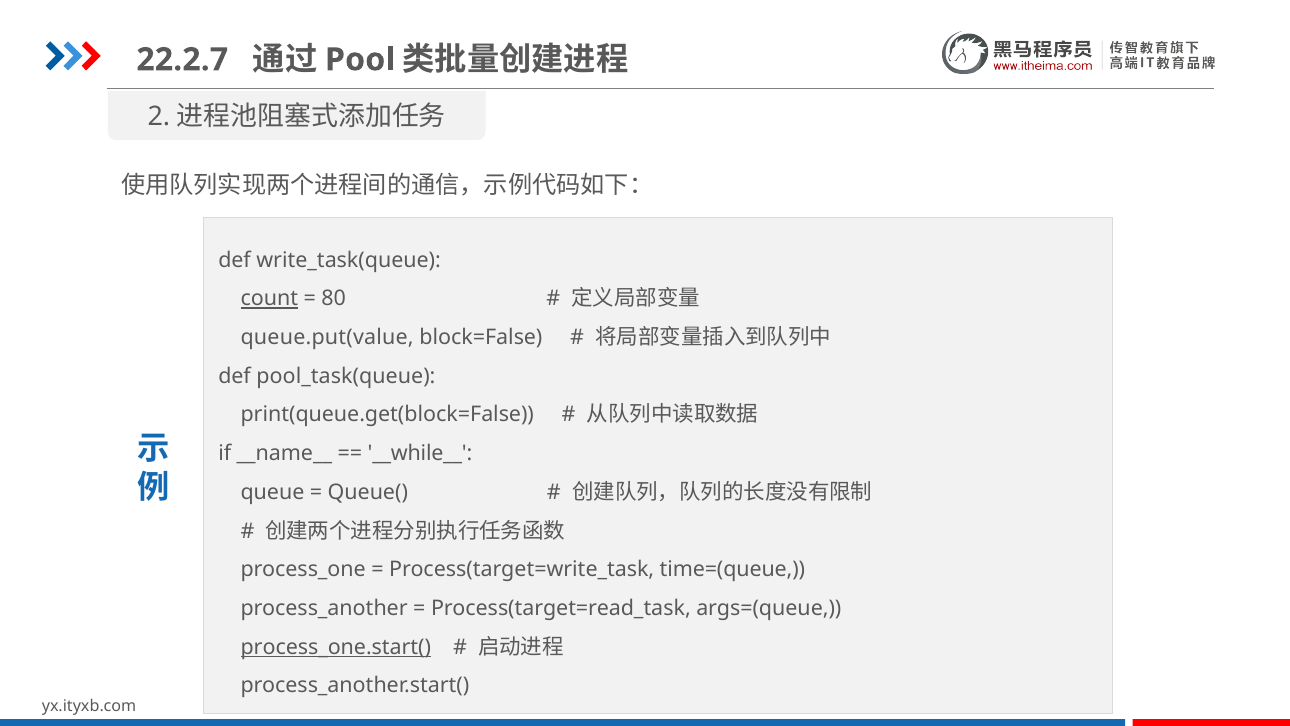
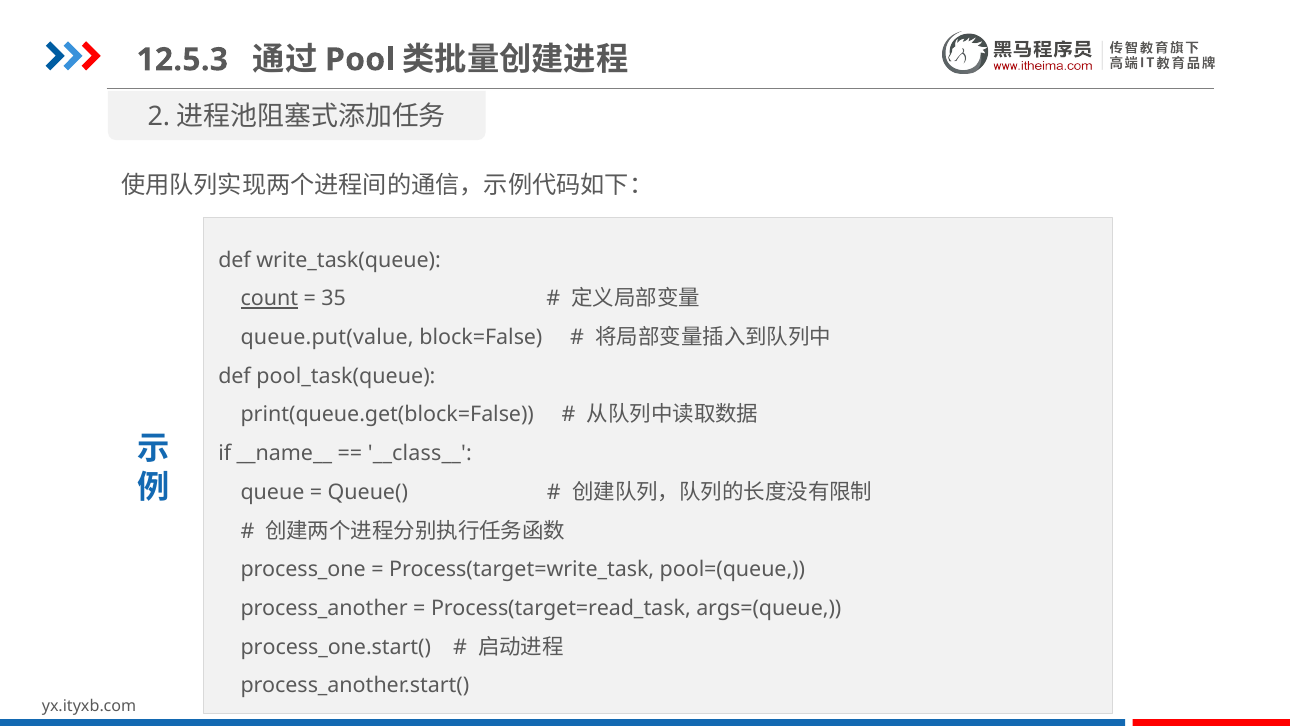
22.2.7: 22.2.7 -> 12.5.3
80: 80 -> 35
__while__: __while__ -> __class__
time=(queue: time=(queue -> pool=(queue
process_one.start( underline: present -> none
